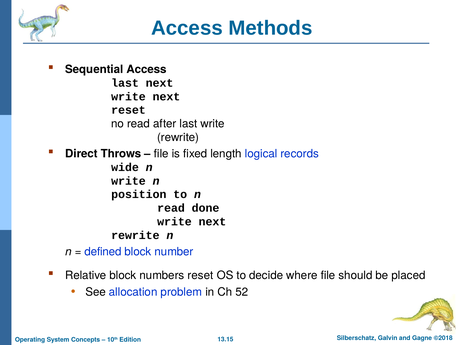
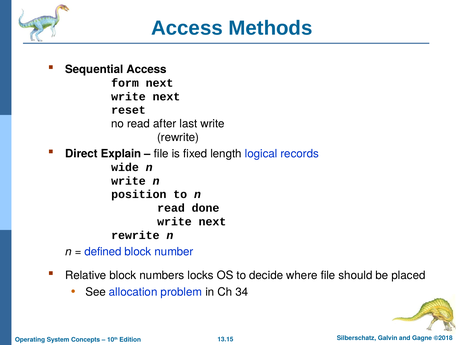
last at (125, 83): last -> form
Throws: Throws -> Explain
numbers reset: reset -> locks
52: 52 -> 34
